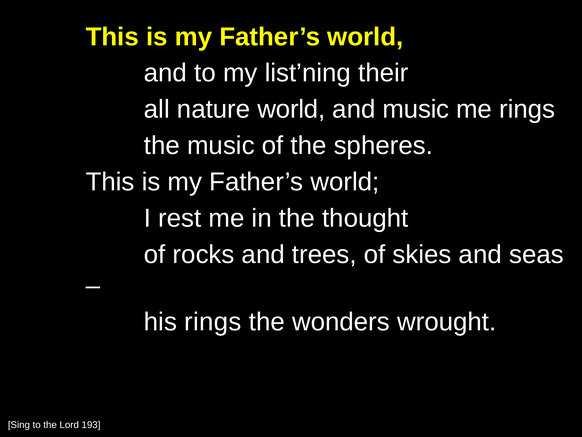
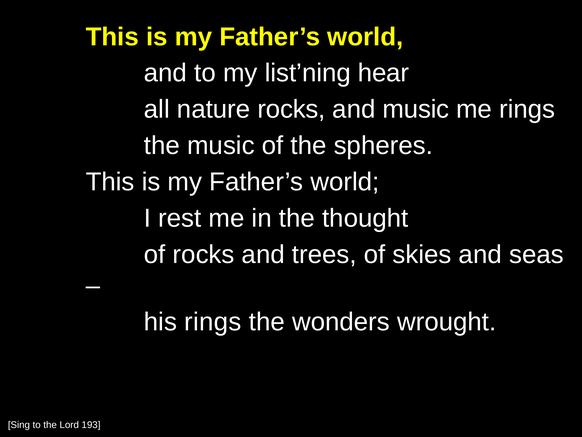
their: their -> hear
nature world: world -> rocks
